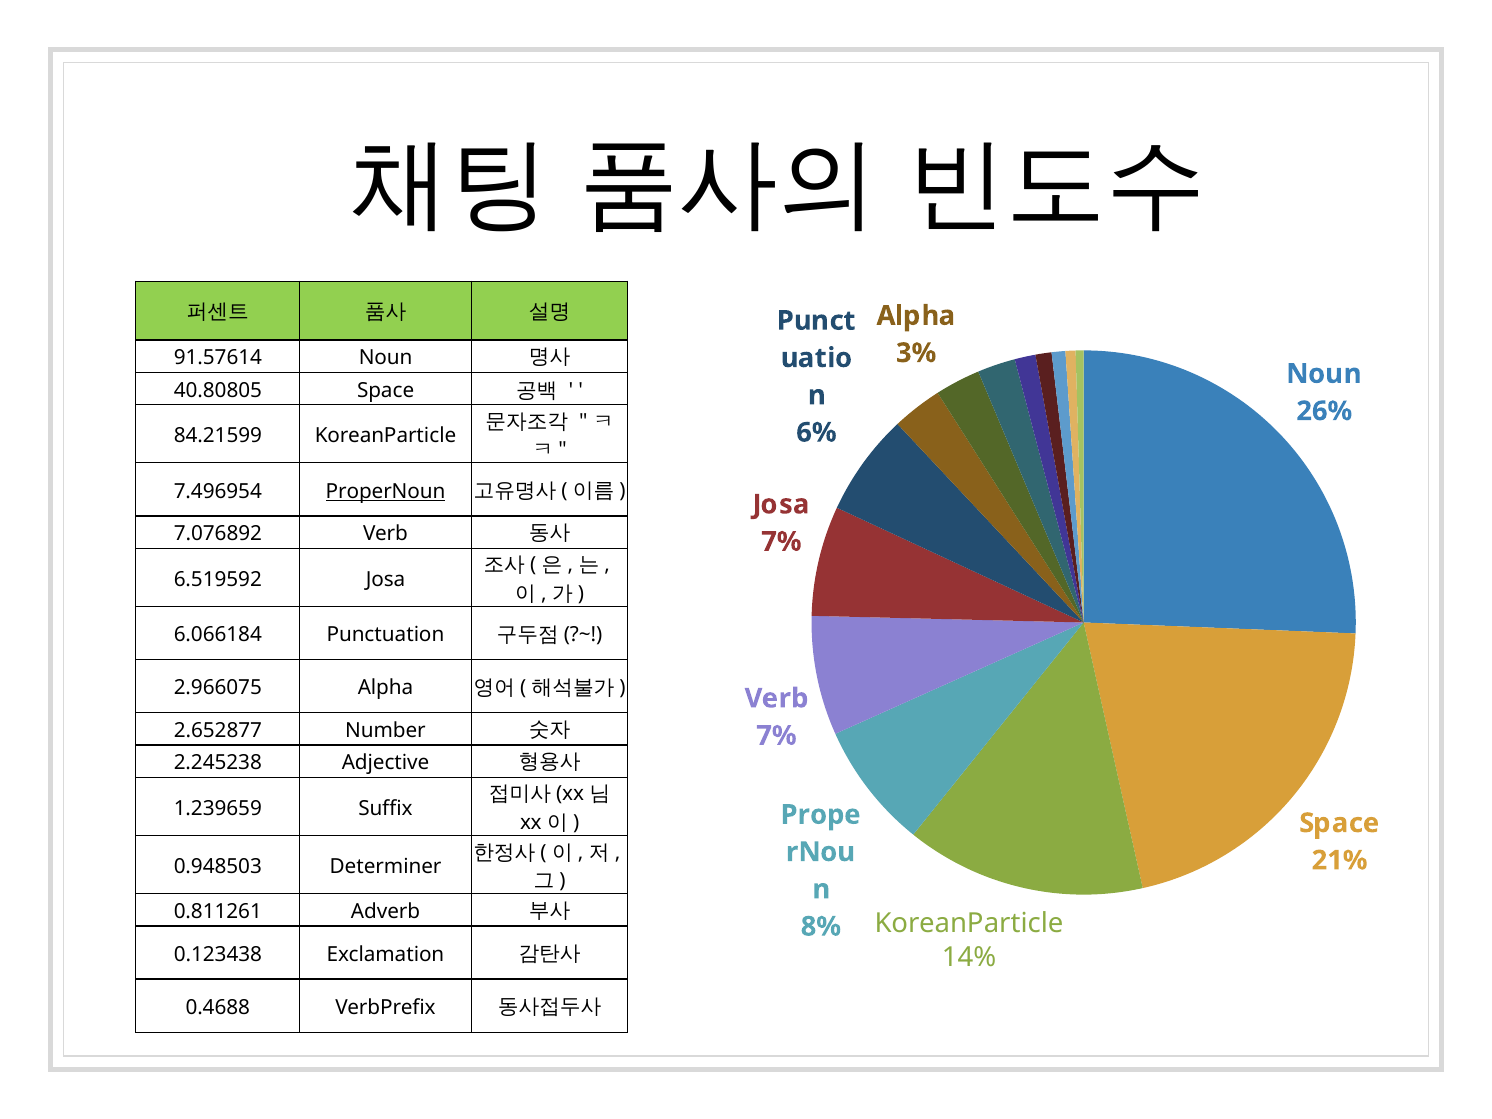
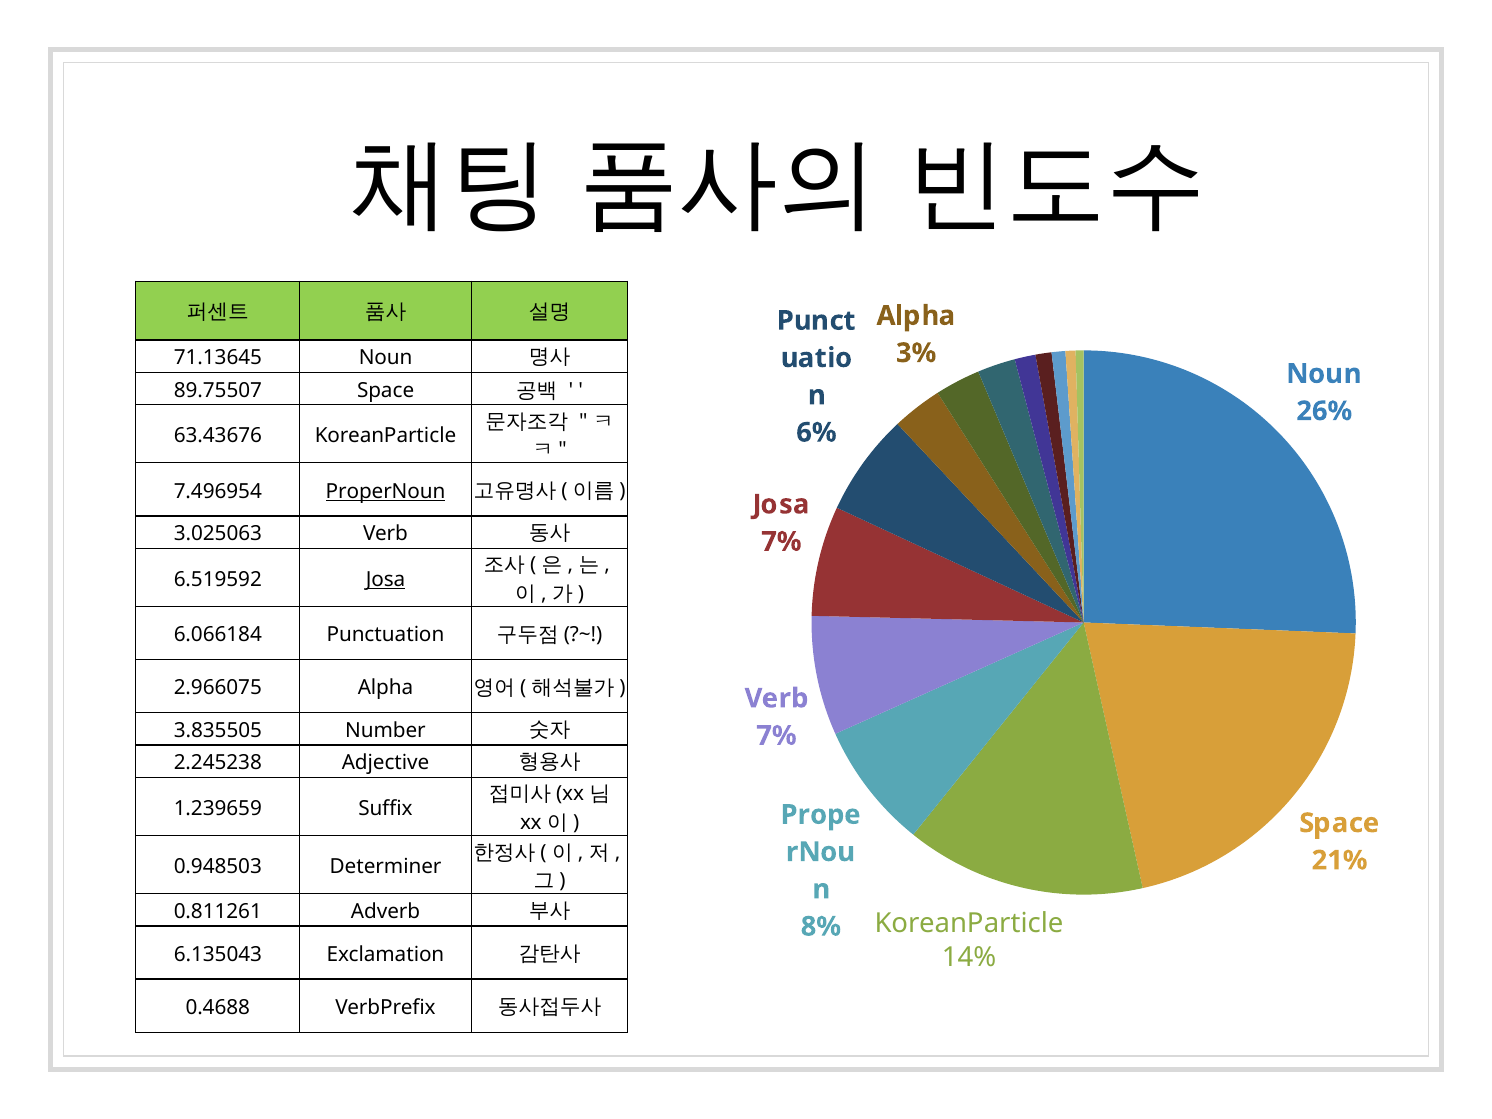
91.57614: 91.57614 -> 71.13645
40.80805: 40.80805 -> 89.75507
84.21599: 84.21599 -> 63.43676
7.076892: 7.076892 -> 3.025063
Josa at (386, 579) underline: none -> present
2.652877: 2.652877 -> 3.835505
0.123438: 0.123438 -> 6.135043
